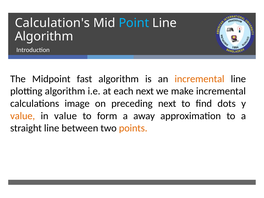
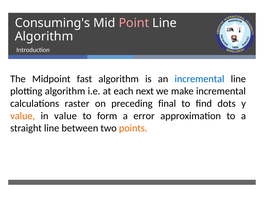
Calculation's: Calculation's -> Consuming's
Point colour: light blue -> pink
incremental at (200, 79) colour: orange -> blue
image: image -> raster
preceding next: next -> final
away: away -> error
